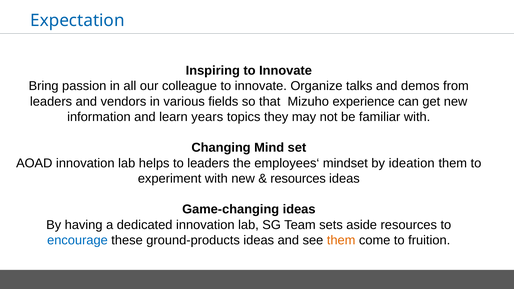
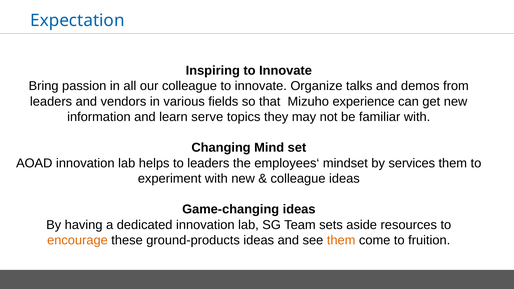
years: years -> serve
ideation: ideation -> services
resources at (298, 179): resources -> colleague
encourage colour: blue -> orange
